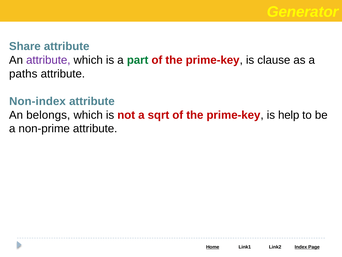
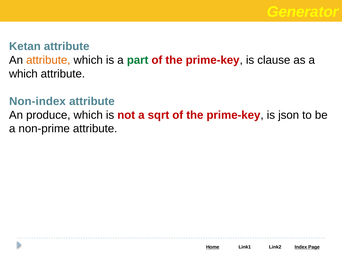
Share: Share -> Ketan
attribute at (48, 60) colour: purple -> orange
paths at (23, 74): paths -> which
belongs: belongs -> produce
help: help -> json
